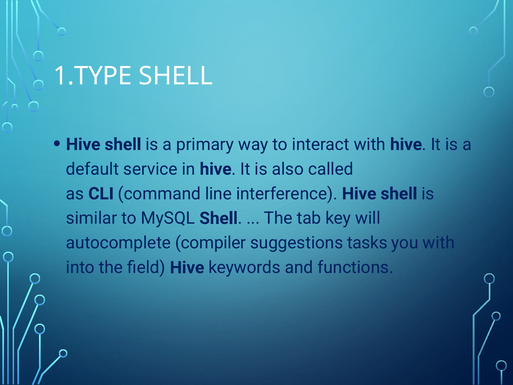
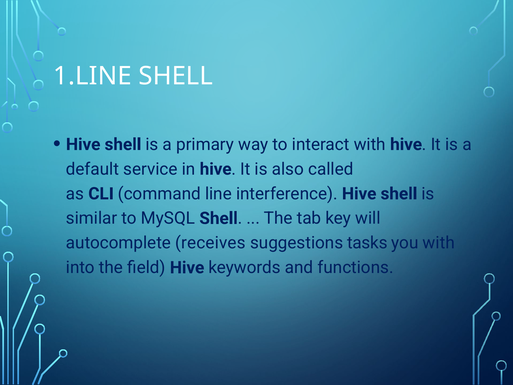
1.TYPE: 1.TYPE -> 1.LINE
compiler: compiler -> receives
